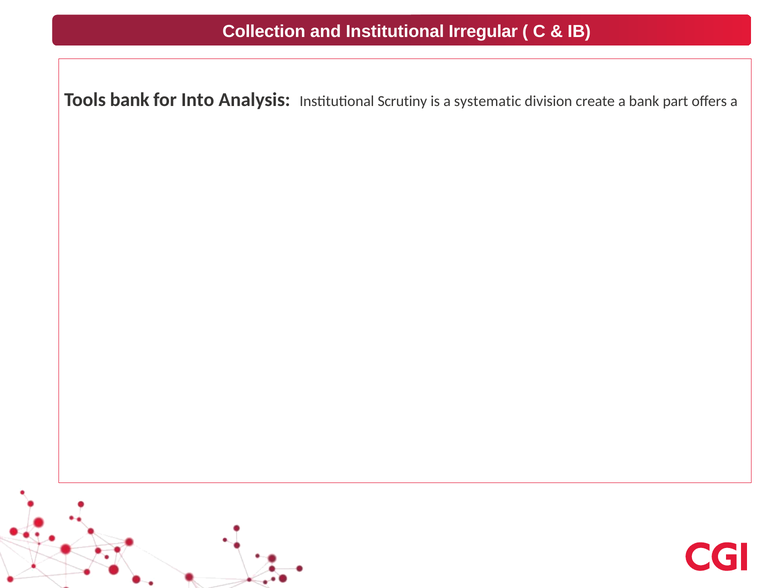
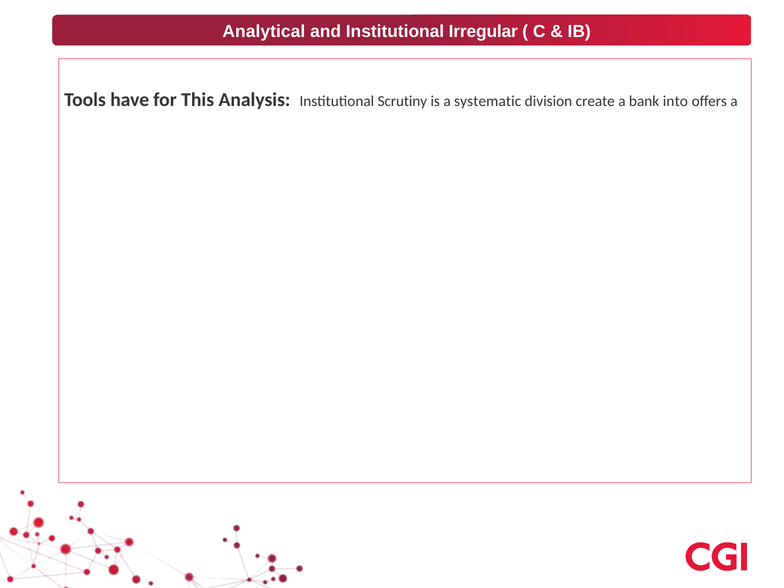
Collection: Collection -> Analytical
Tools bank: bank -> have
Into: Into -> This
part: part -> into
